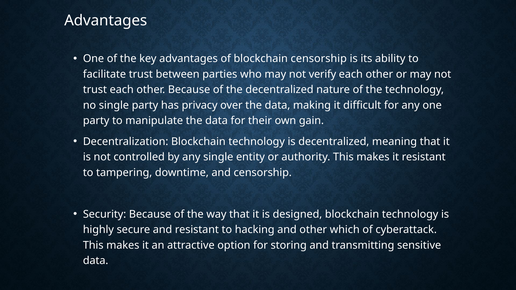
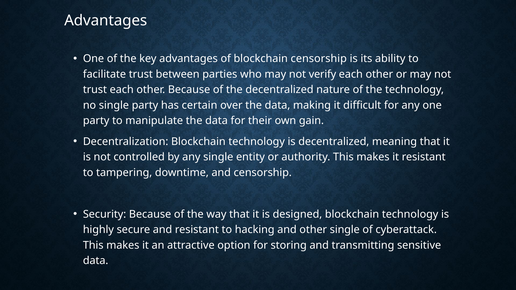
privacy: privacy -> certain
other which: which -> single
